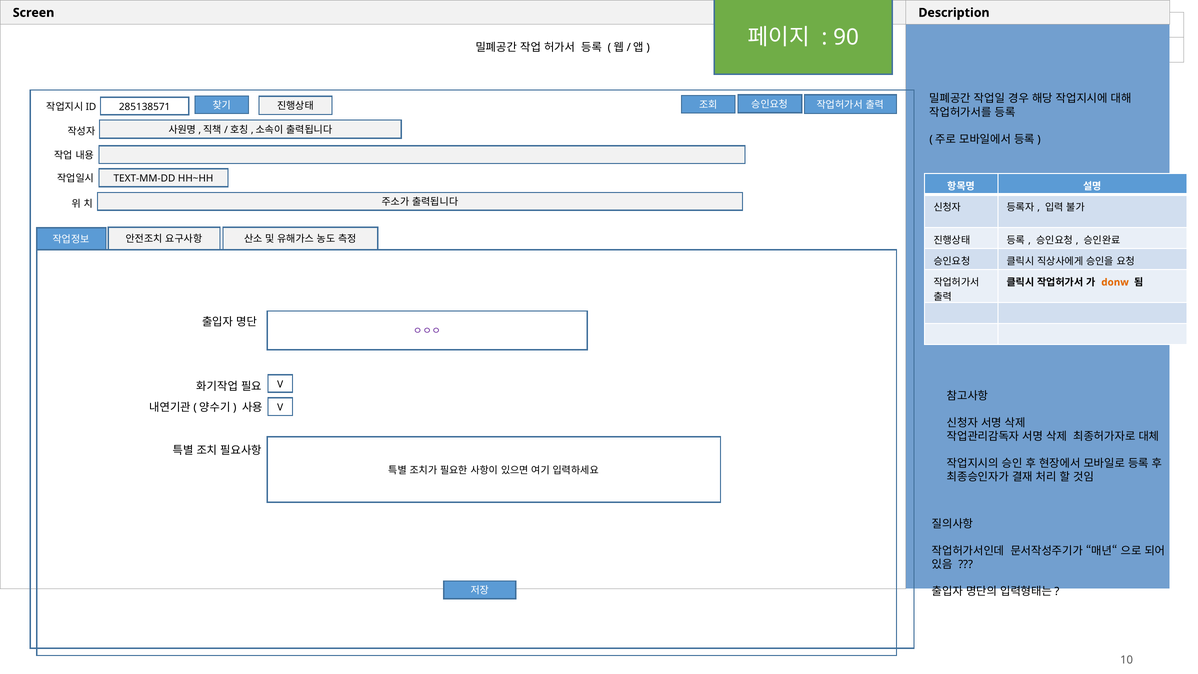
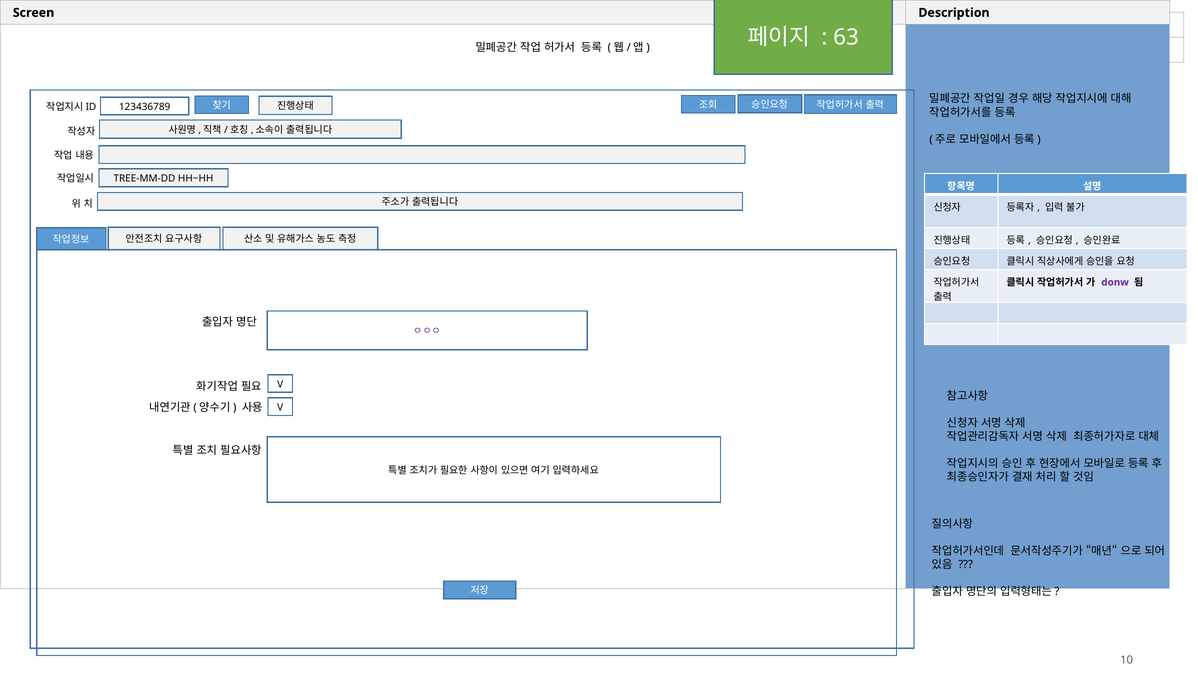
90: 90 -> 63
285138571: 285138571 -> 123436789
TEXT-MM-DD: TEXT-MM-DD -> TREE-MM-DD
donw colour: orange -> purple
